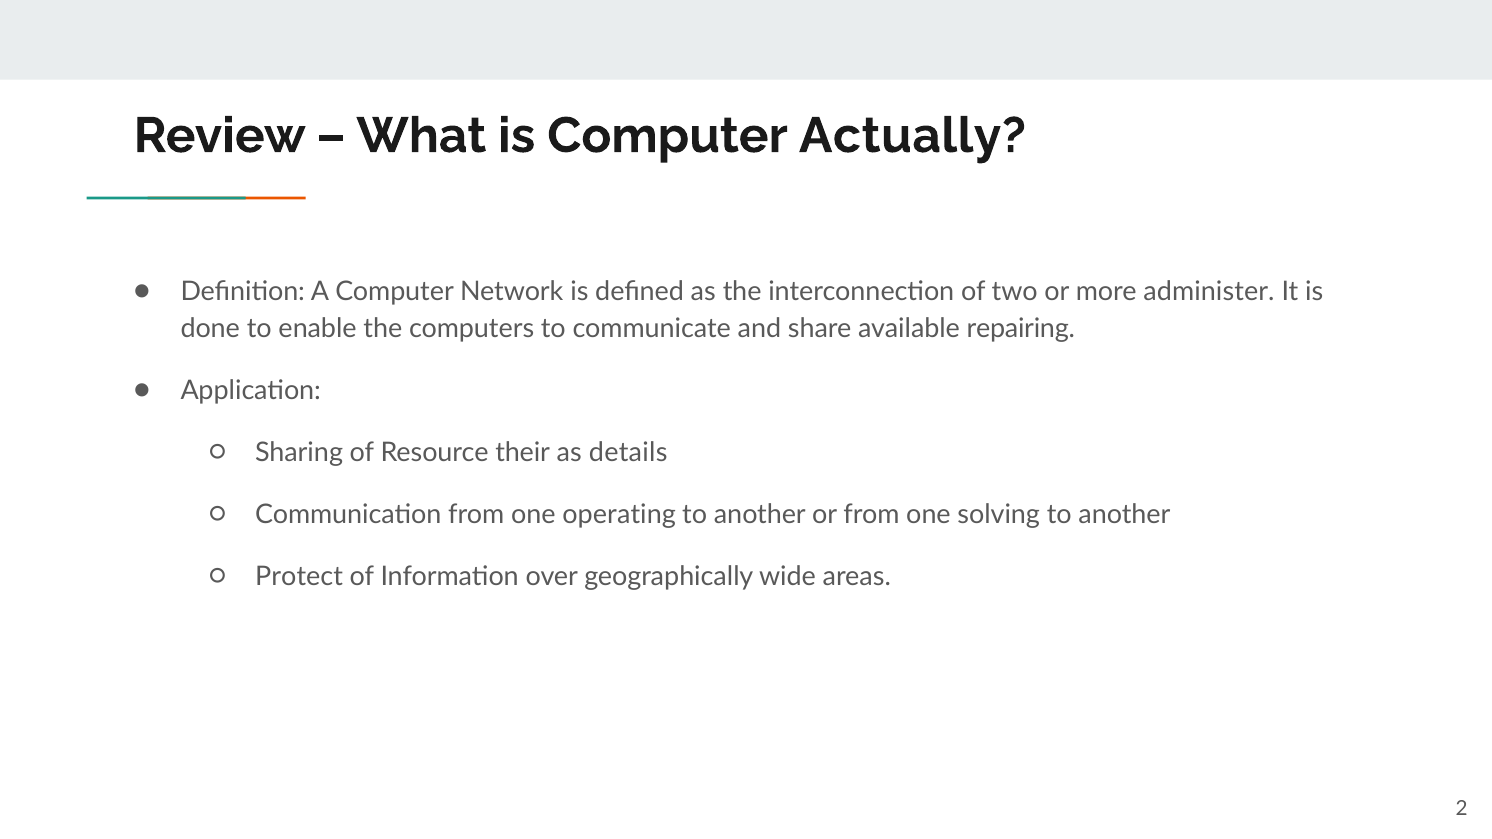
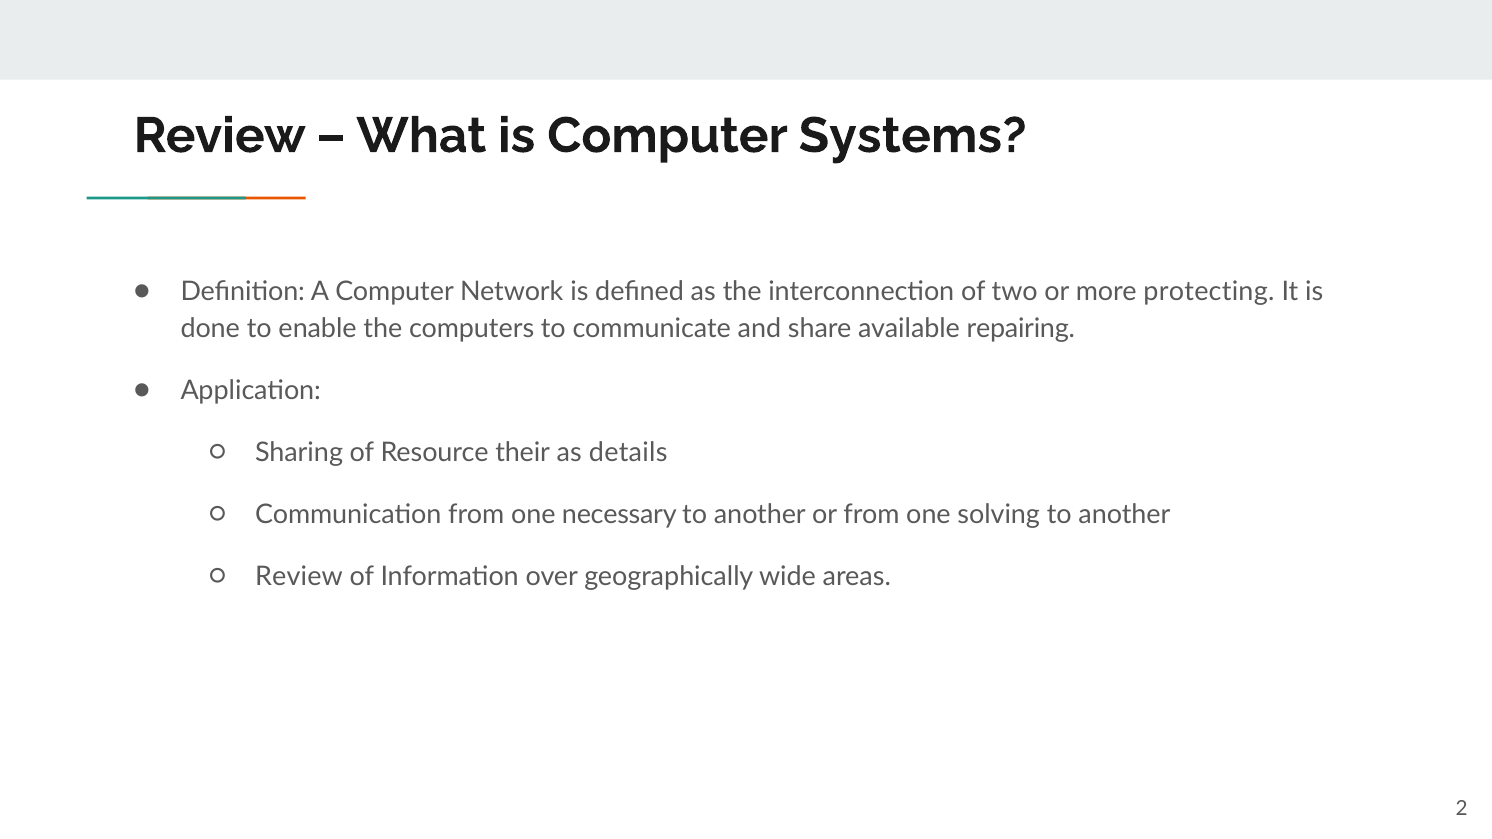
Actually: Actually -> Systems
administer: administer -> protecting
operating: operating -> necessary
Protect at (299, 577): Protect -> Review
